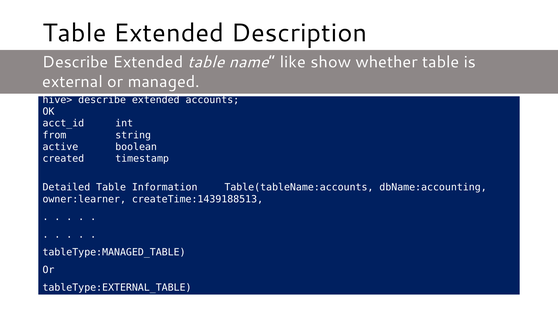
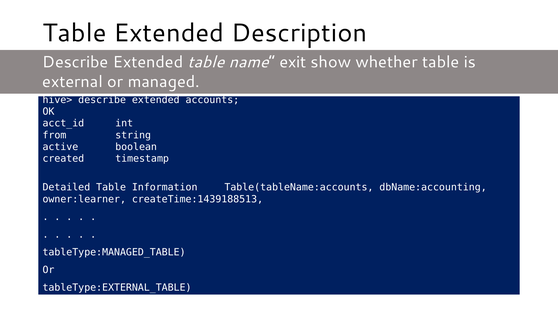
like: like -> exit
